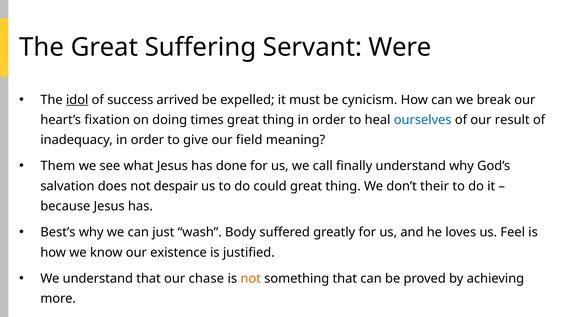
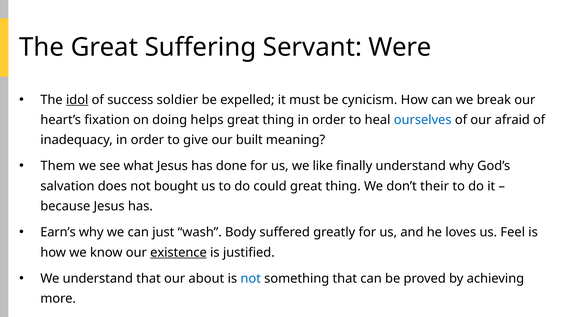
arrived: arrived -> soldier
times: times -> helps
result: result -> afraid
field: field -> built
call: call -> like
despair: despair -> bought
Best’s: Best’s -> Earn’s
existence underline: none -> present
chase: chase -> about
not at (251, 278) colour: orange -> blue
